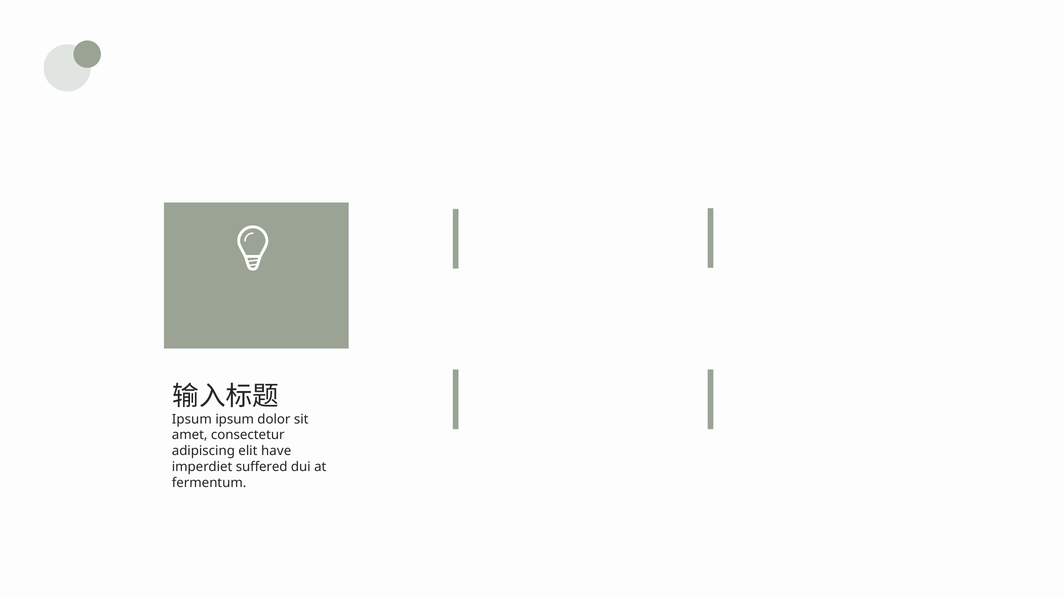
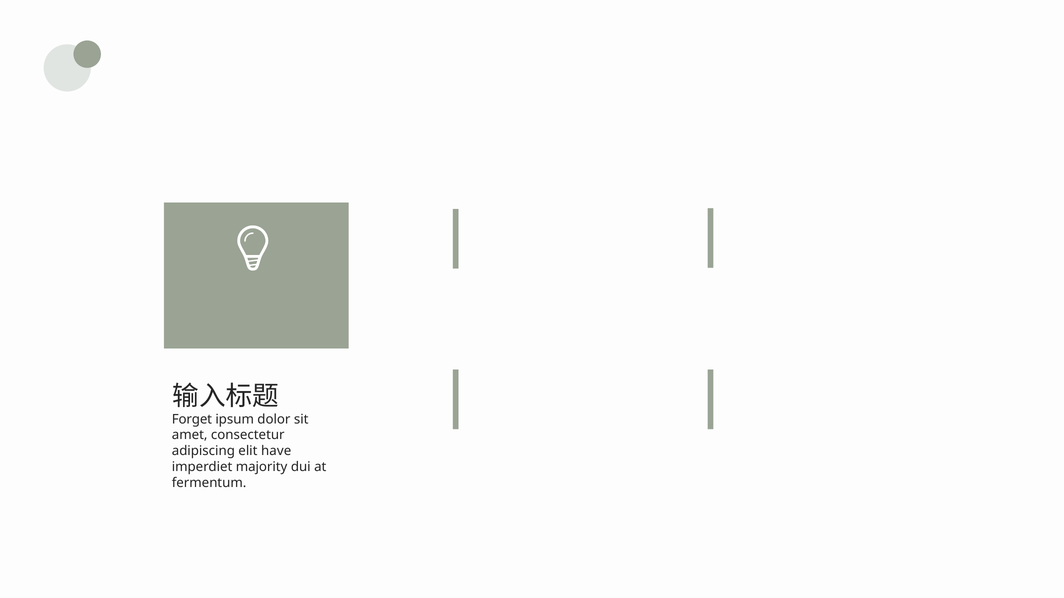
Ipsum at (192, 419): Ipsum -> Forget
suffered: suffered -> majority
